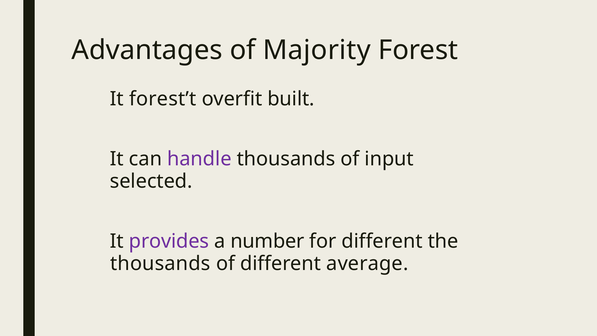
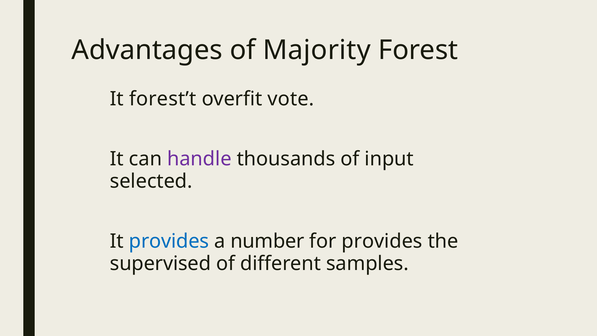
built: built -> vote
provides at (169, 241) colour: purple -> blue
for different: different -> provides
thousands at (160, 264): thousands -> supervised
average: average -> samples
